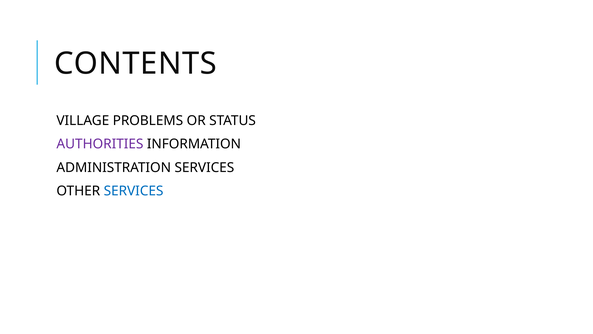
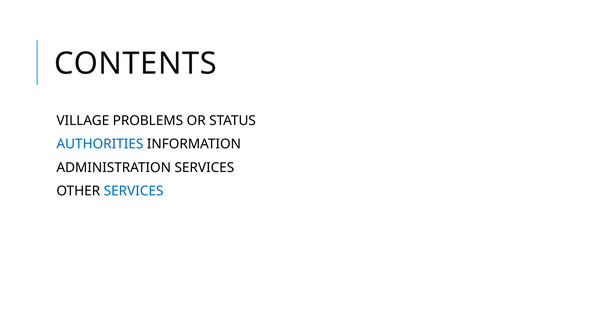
AUTHORITIES colour: purple -> blue
